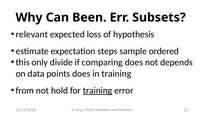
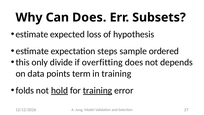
Can Been: Been -> Does
relevant at (32, 34): relevant -> estimate
comparing: comparing -> overfitting
points does: does -> term
from: from -> folds
hold underline: none -> present
